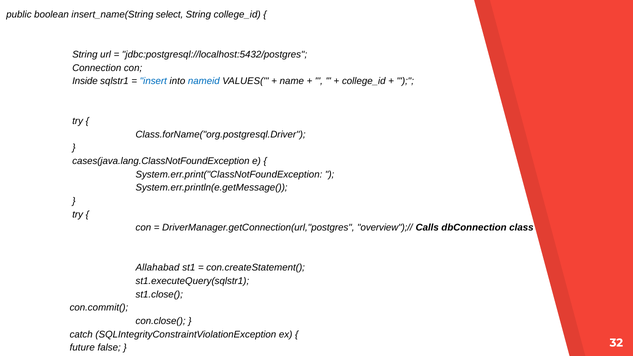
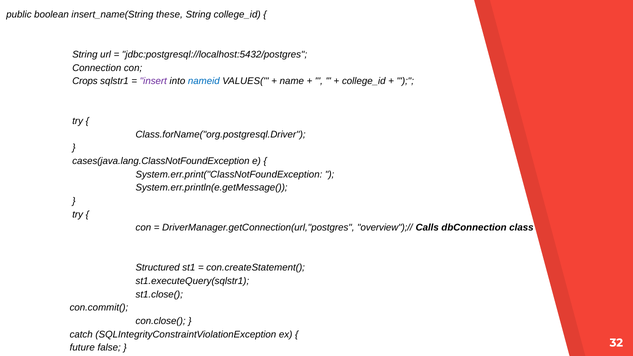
select: select -> these
Inside: Inside -> Crops
insert colour: blue -> purple
Allahabad: Allahabad -> Structured
